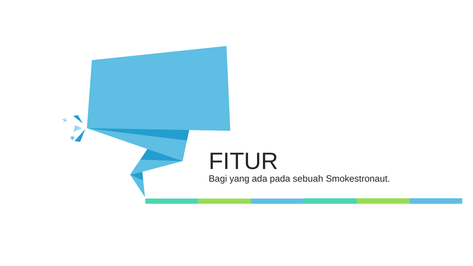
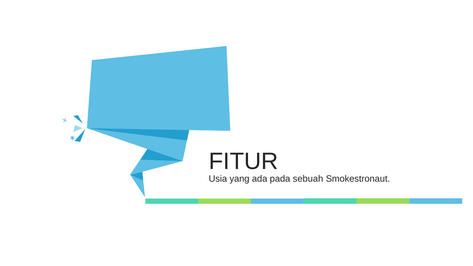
Bagi: Bagi -> Usia
